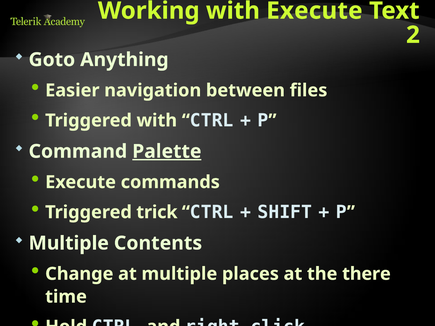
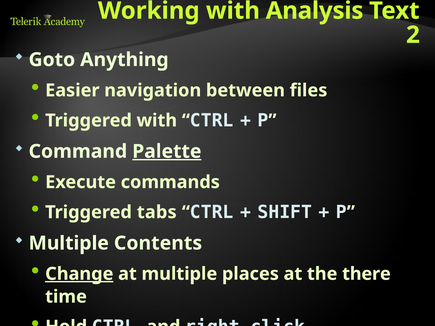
with Execute: Execute -> Analysis
trick: trick -> tabs
Change underline: none -> present
